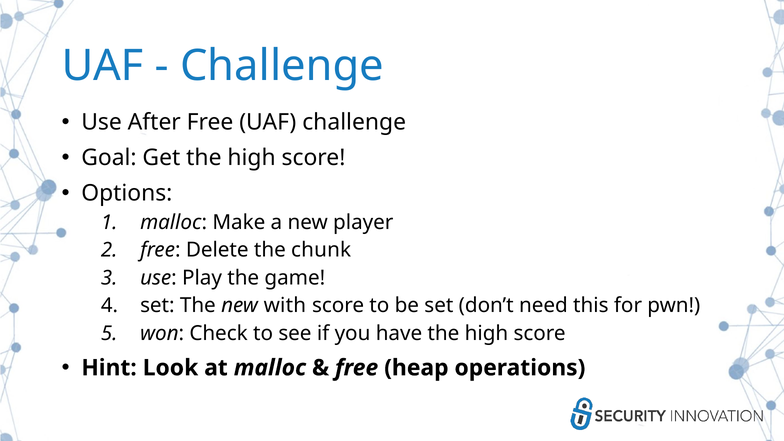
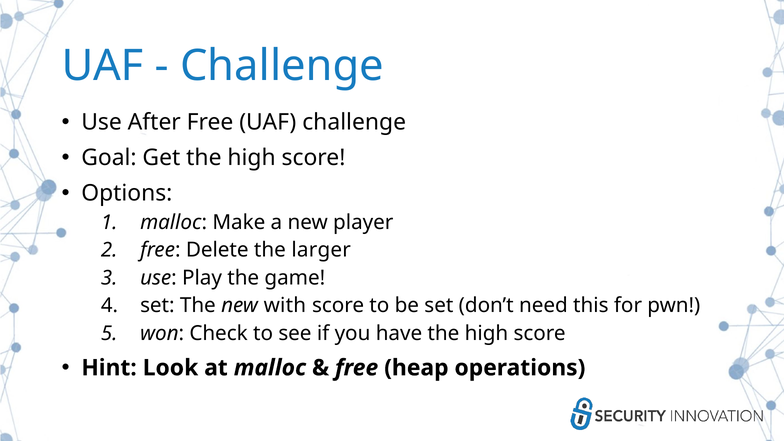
chunk: chunk -> larger
